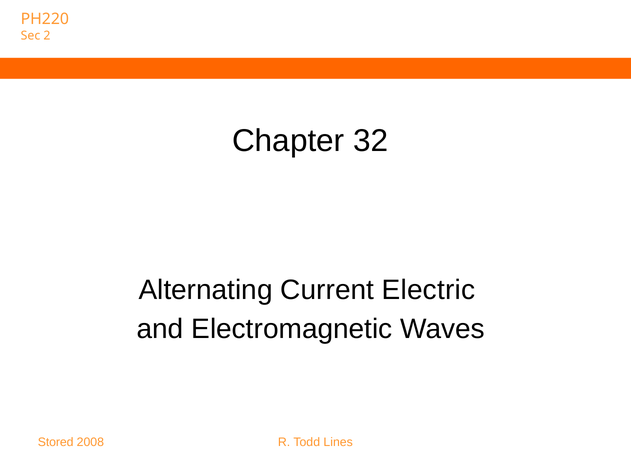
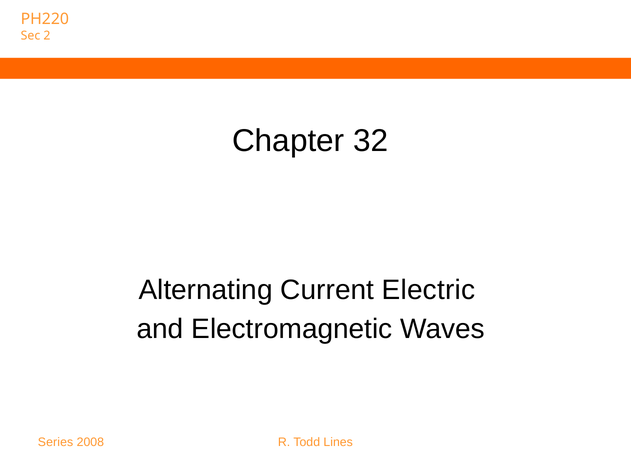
Stored: Stored -> Series
